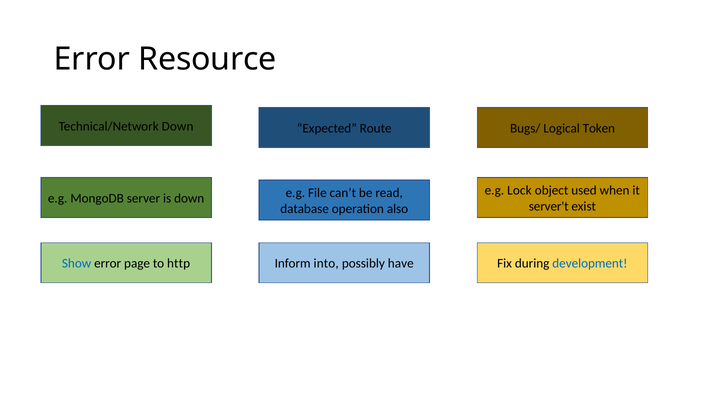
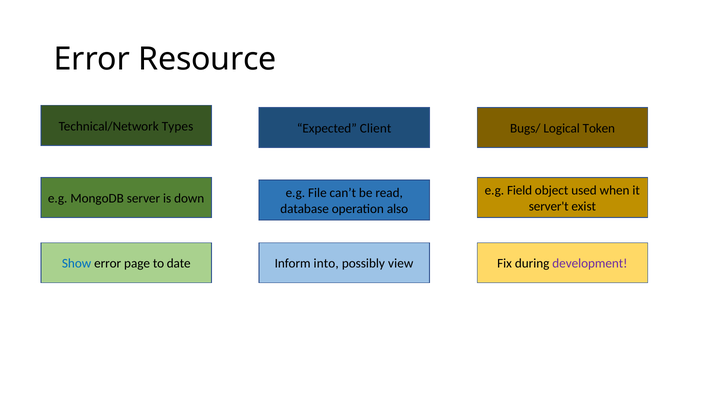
Technical/Network Down: Down -> Types
Route: Route -> Client
Lock: Lock -> Field
http: http -> date
have: have -> view
development colour: blue -> purple
